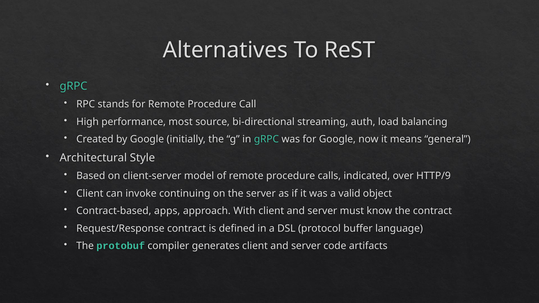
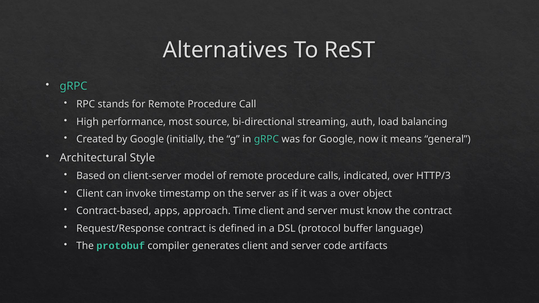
HTTP/9: HTTP/9 -> HTTP/3
continuing: continuing -> timestamp
a valid: valid -> over
With: With -> Time
